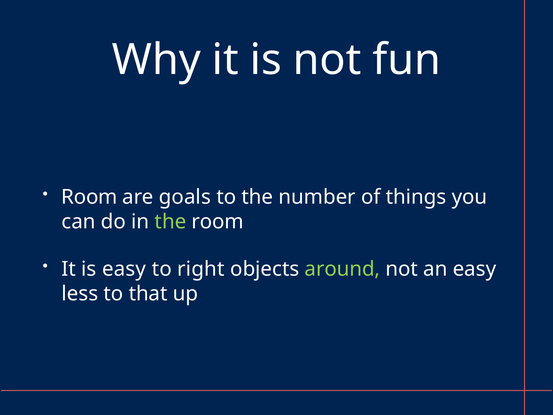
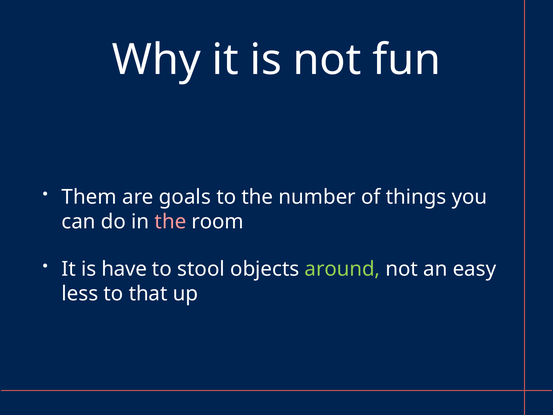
Room at (89, 197): Room -> Them
the at (170, 222) colour: light green -> pink
is easy: easy -> have
right: right -> stool
